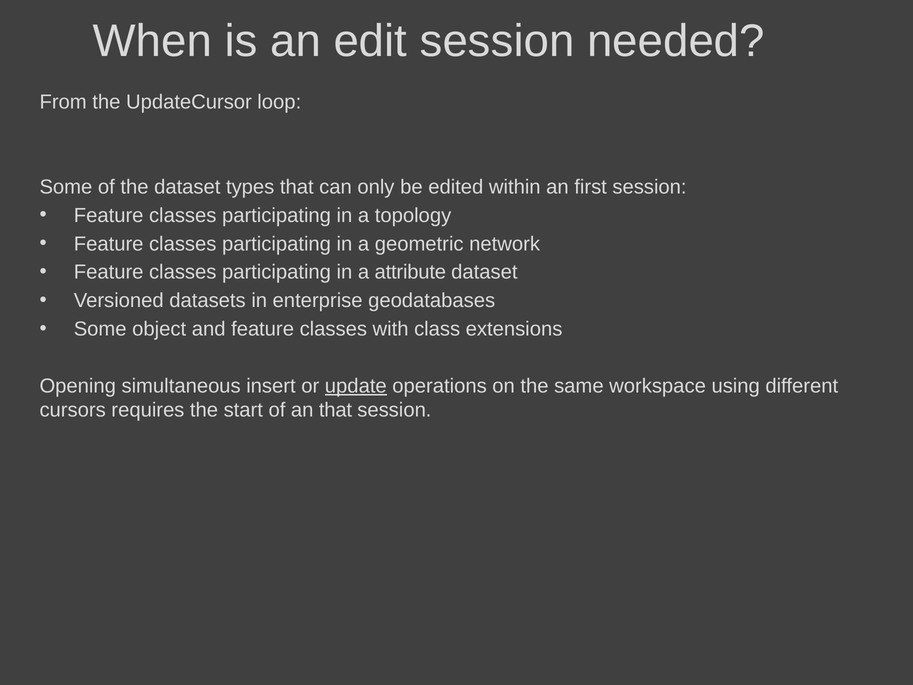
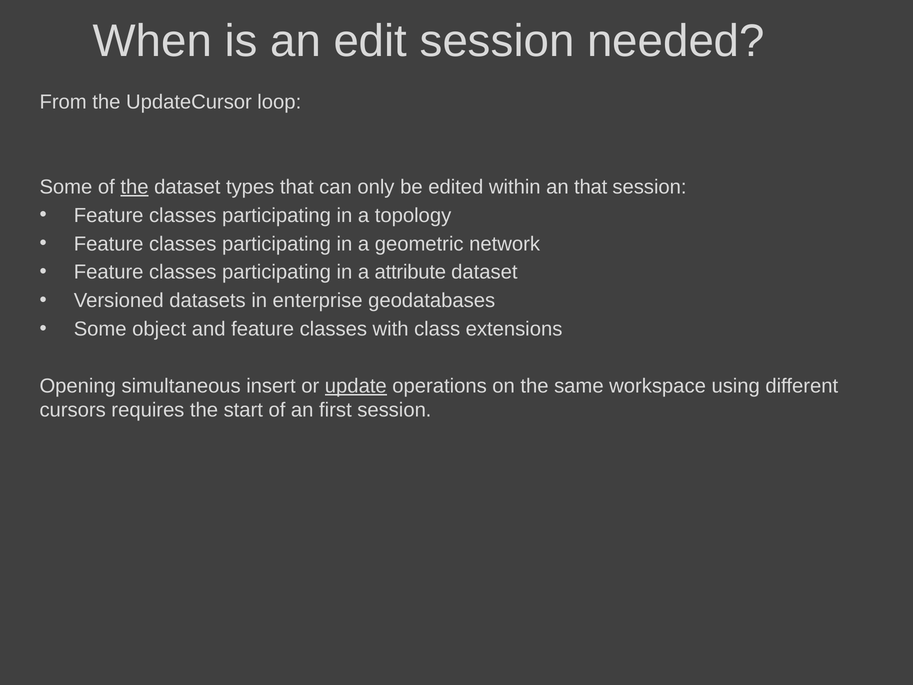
the at (135, 187) underline: none -> present
an first: first -> that
an that: that -> first
